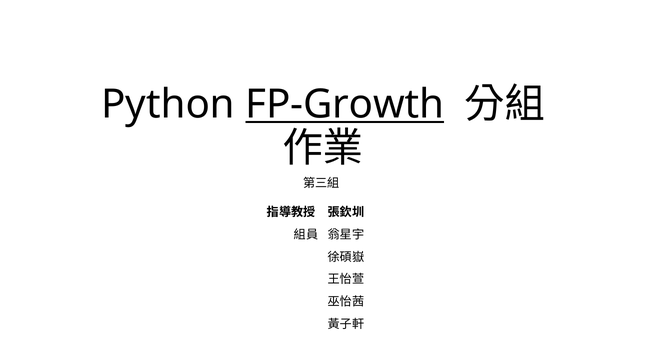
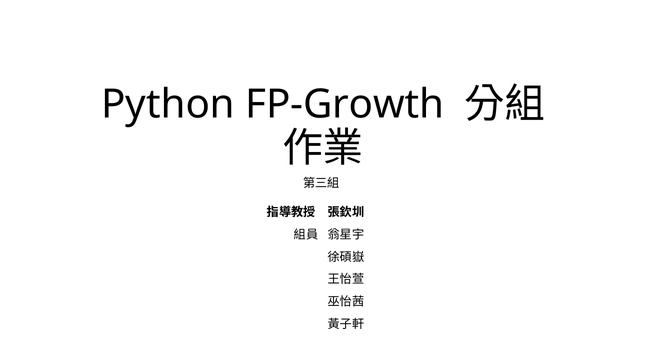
FP-Growth underline: present -> none
